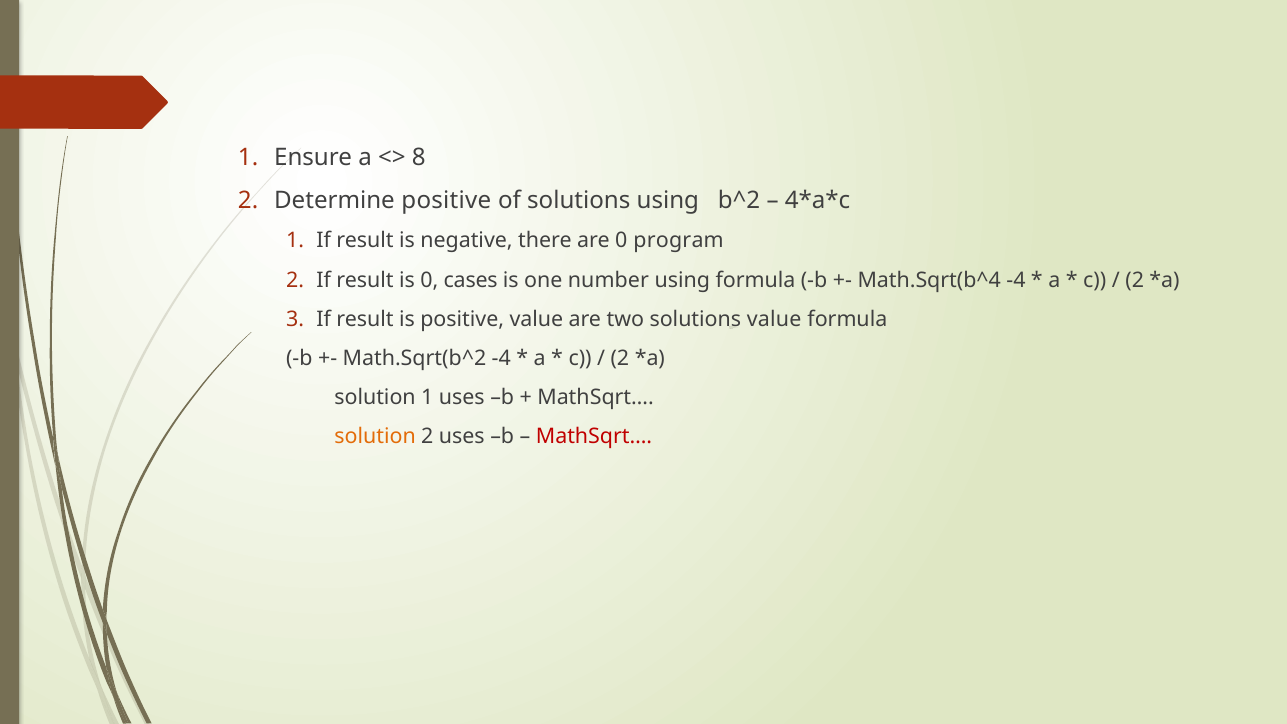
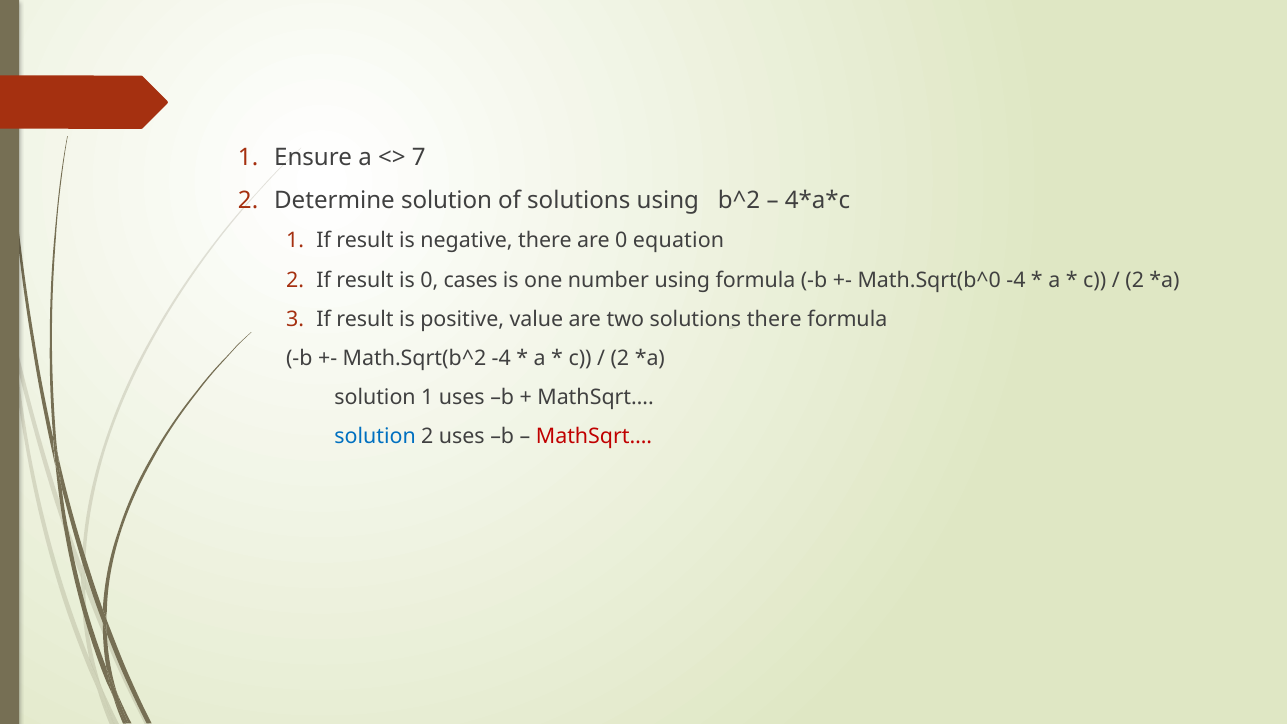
8: 8 -> 7
Determine positive: positive -> solution
program: program -> equation
Math.Sqrt(b^4: Math.Sqrt(b^4 -> Math.Sqrt(b^0
value at (774, 319): value -> there
solution at (375, 436) colour: orange -> blue
